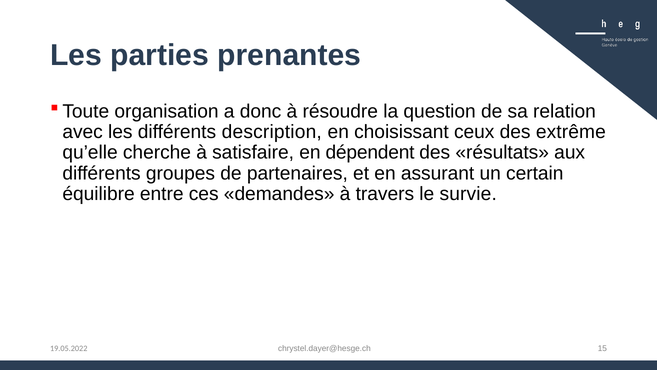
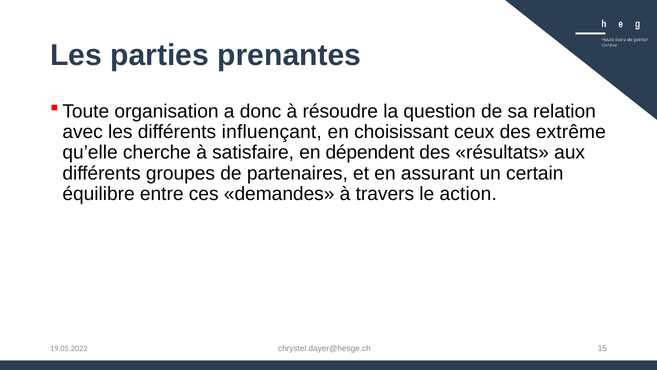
description: description -> influençant
survie: survie -> action
